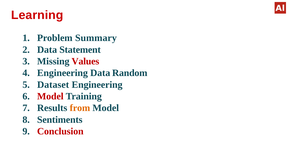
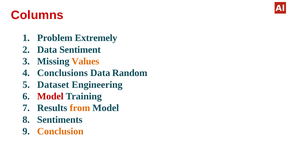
Learning: Learning -> Columns
Summary: Summary -> Extremely
Statement: Statement -> Sentiment
Values colour: red -> orange
Engineering at (62, 73): Engineering -> Conclusions
Conclusion colour: red -> orange
